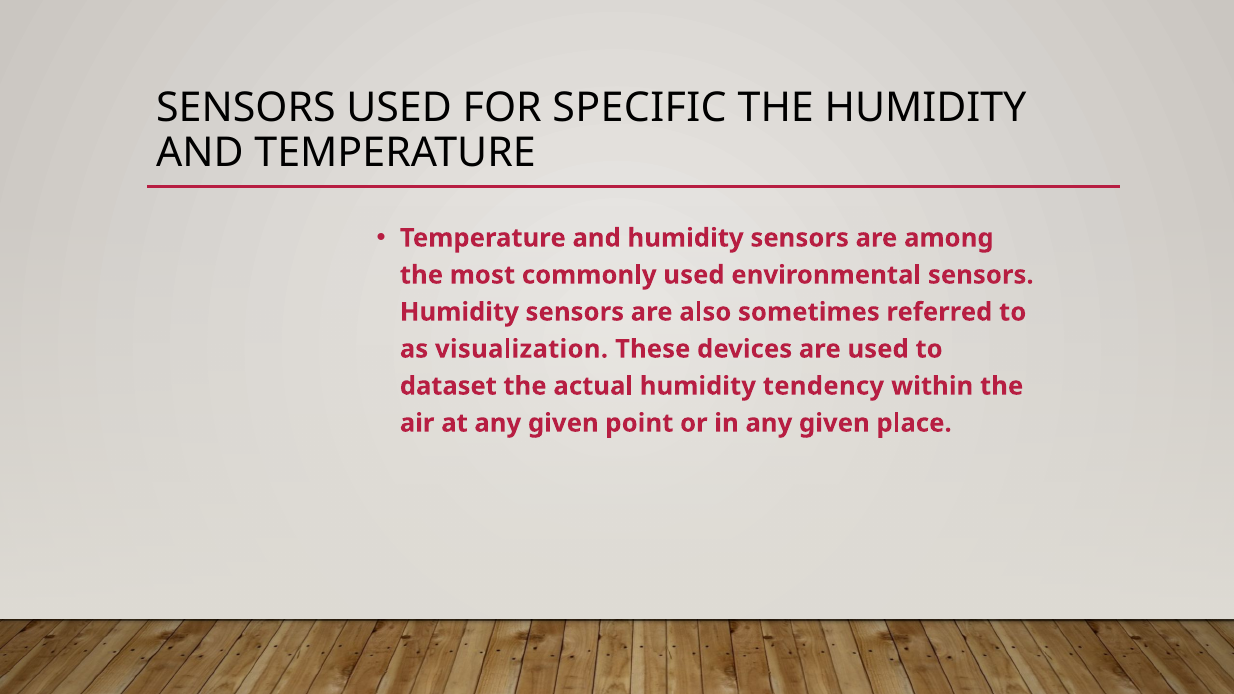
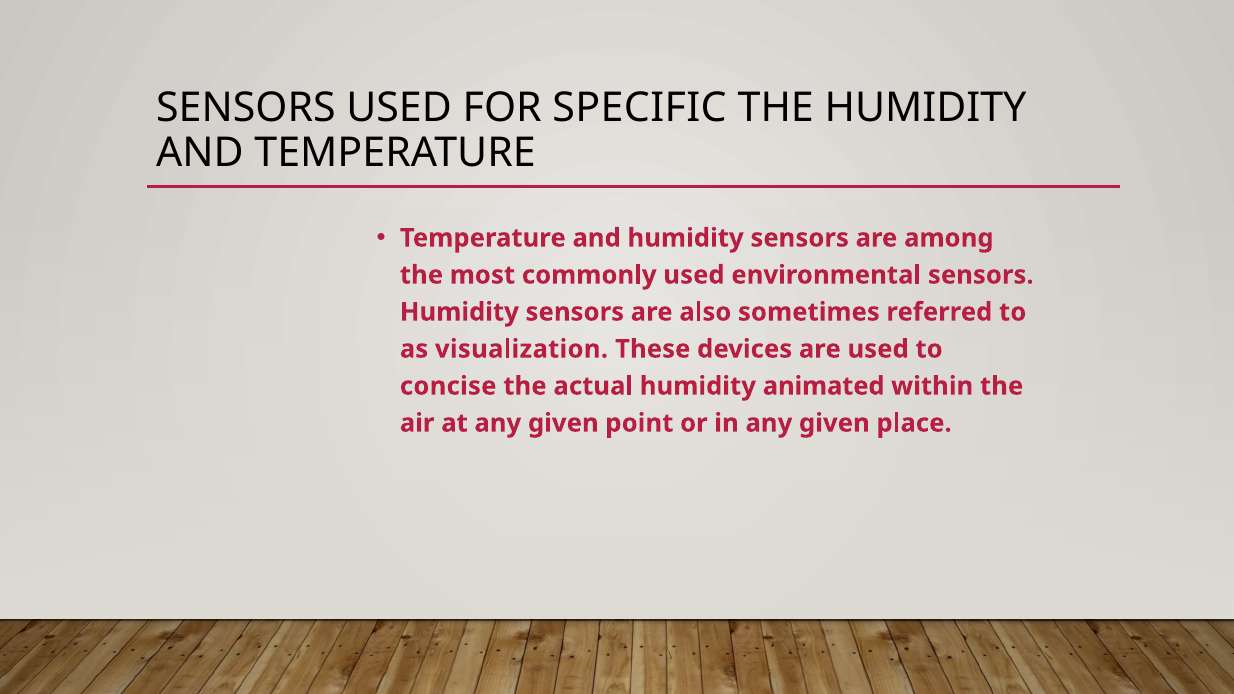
dataset: dataset -> concise
tendency: tendency -> animated
